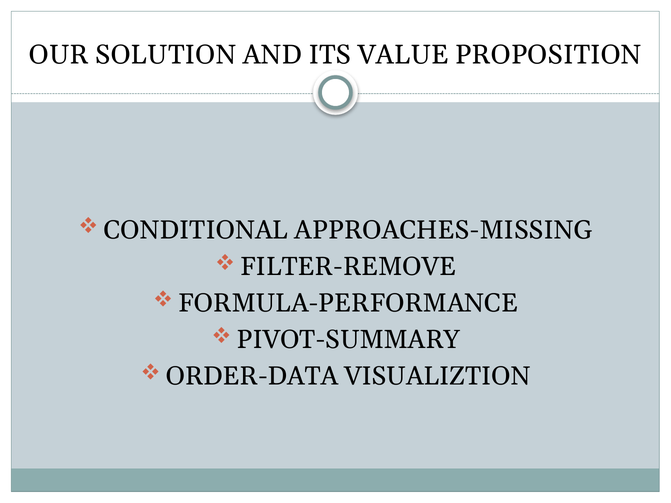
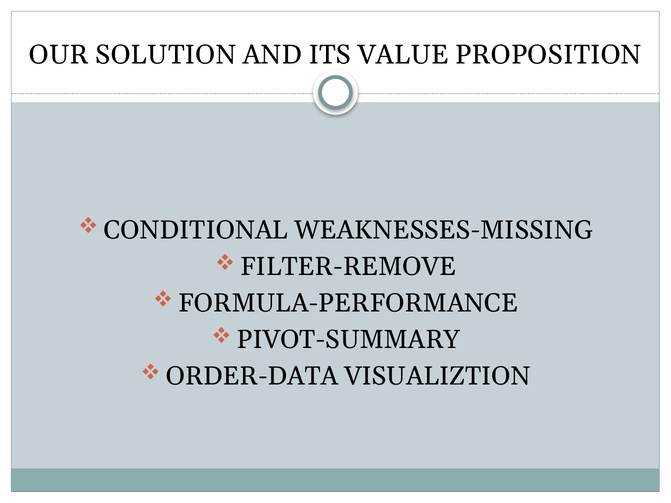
APPROACHES-MISSING: APPROACHES-MISSING -> WEAKNESSES-MISSING
